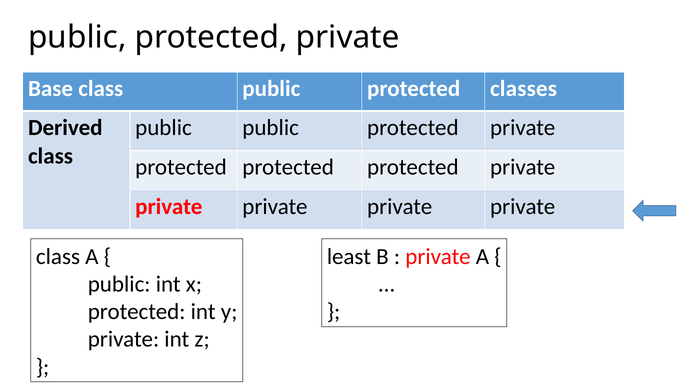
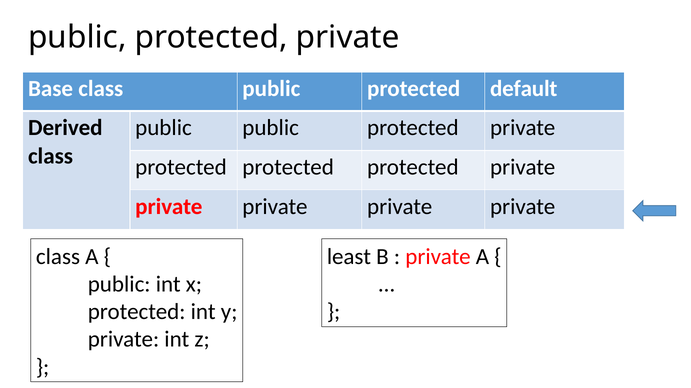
classes: classes -> default
